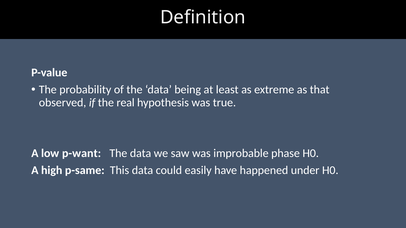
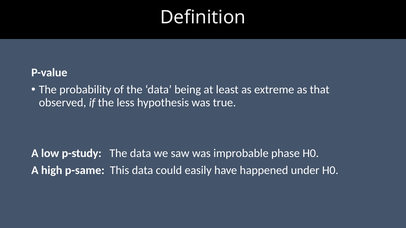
real: real -> less
p-want: p-want -> p-study
